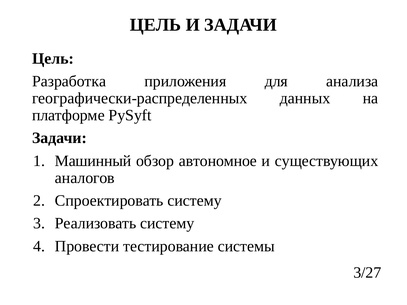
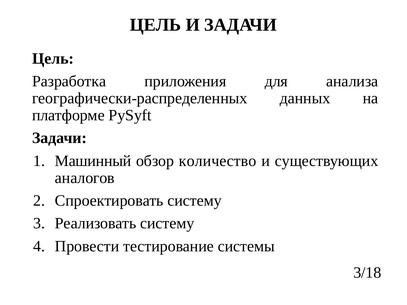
автономное: автономное -> количество
3/27: 3/27 -> 3/18
